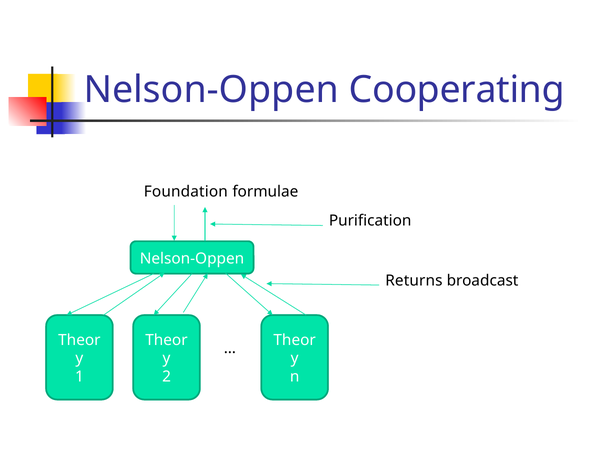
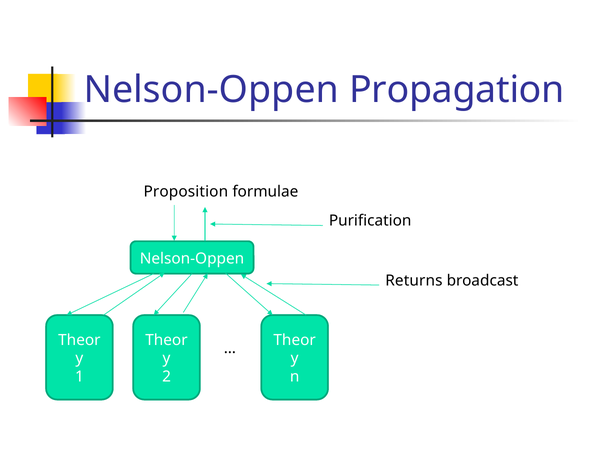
Cooperating: Cooperating -> Propagation
Foundation: Foundation -> Proposition
